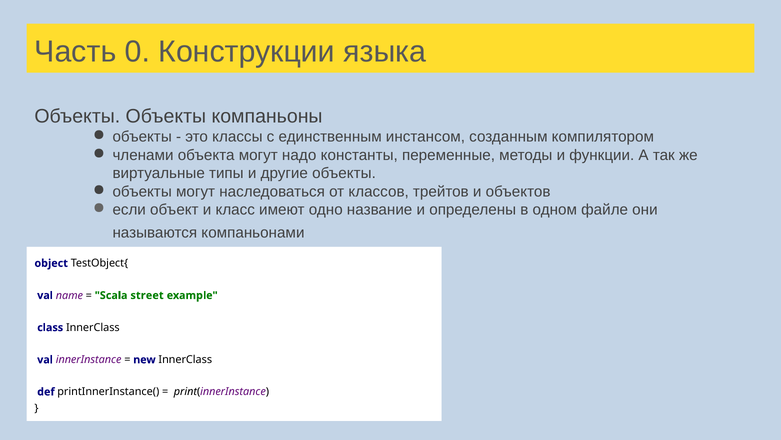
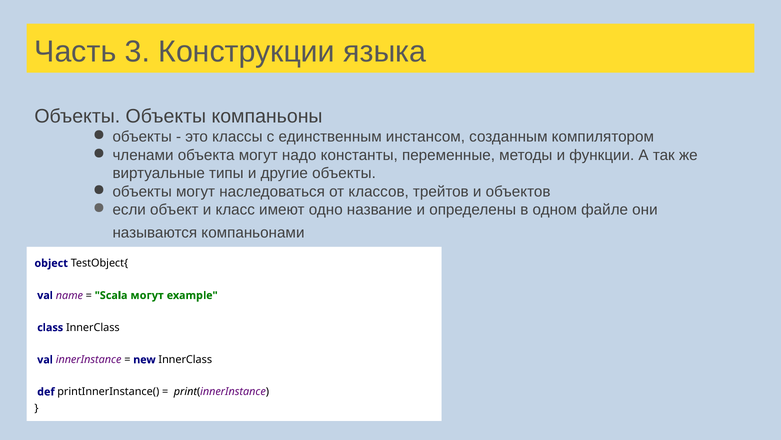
0: 0 -> 3
Scala street: street -> могут
